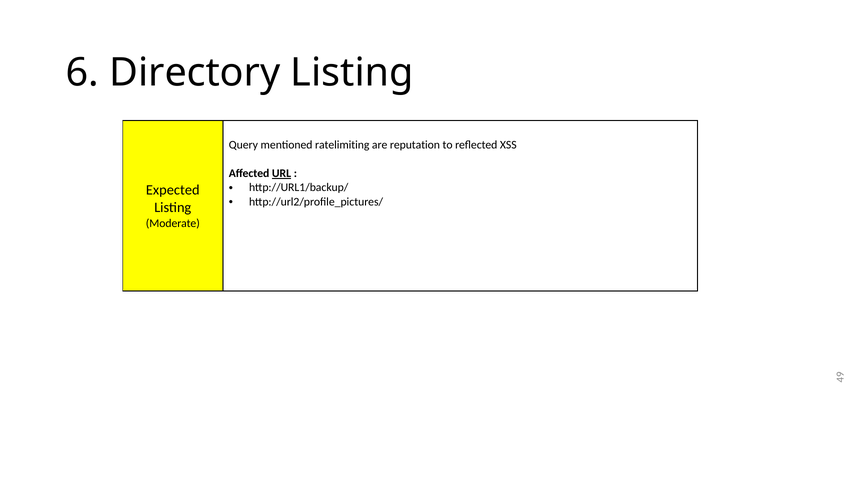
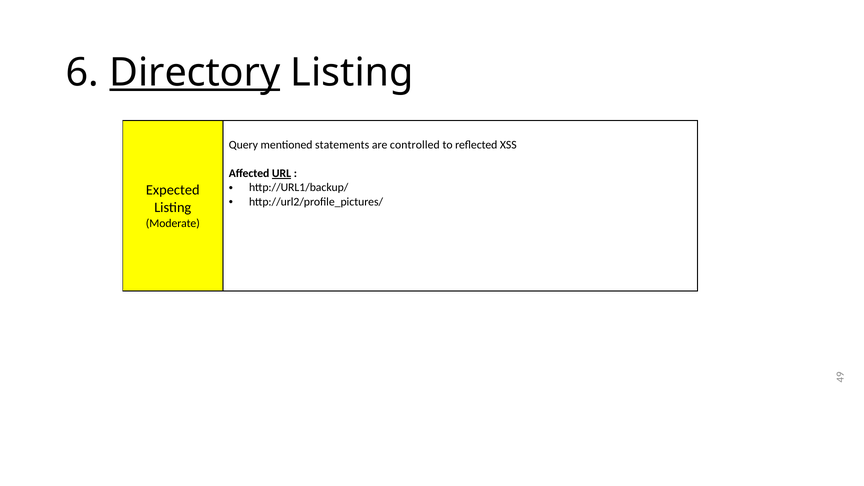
Directory underline: none -> present
ratelimiting: ratelimiting -> statements
reputation: reputation -> controlled
